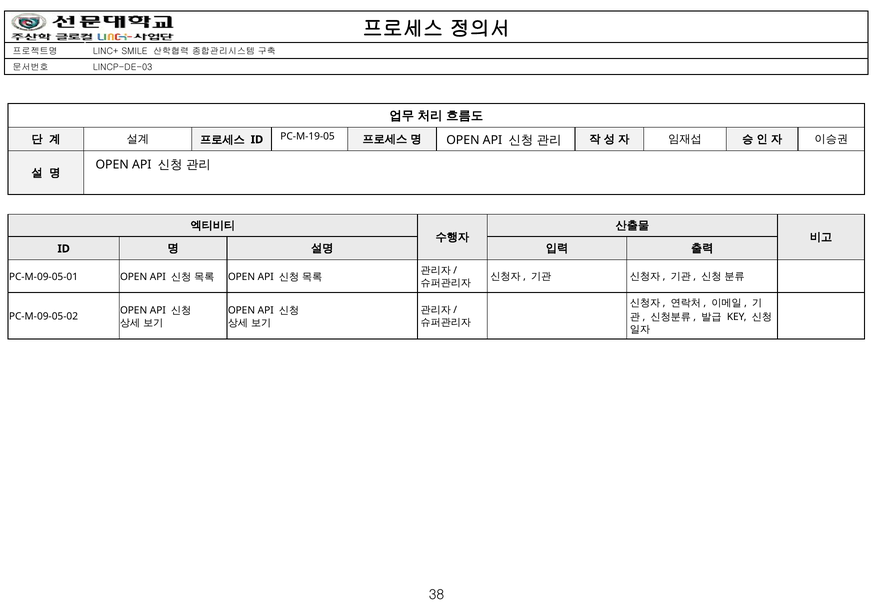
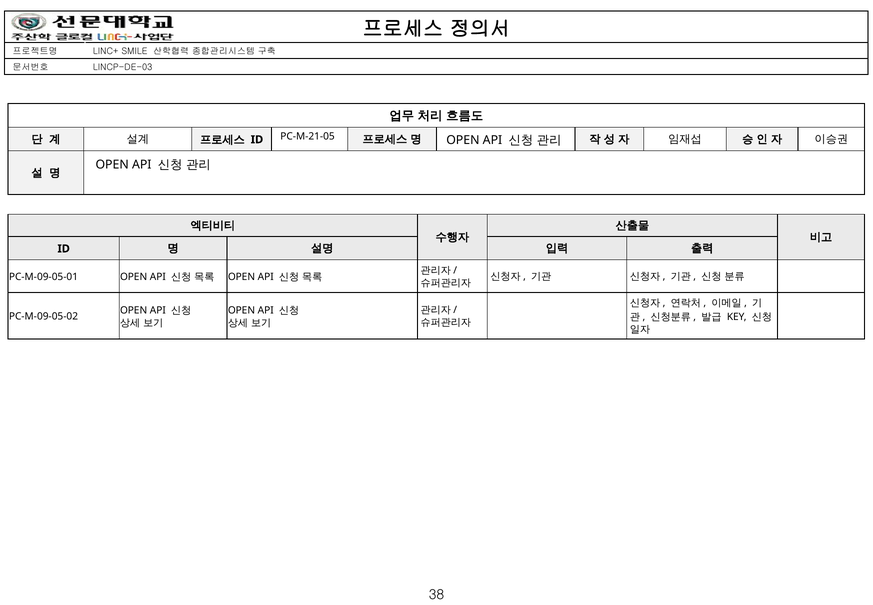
PC-M-19-05: PC-M-19-05 -> PC-M-21-05
